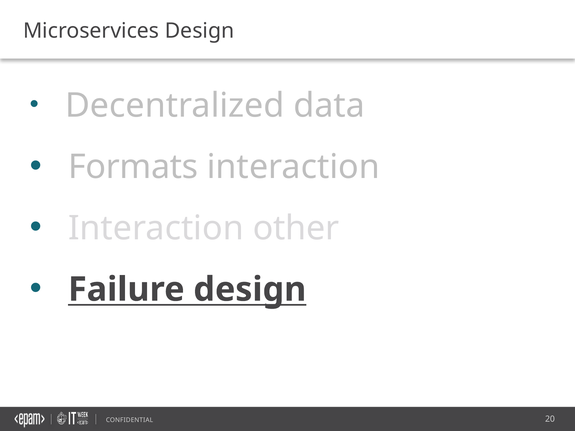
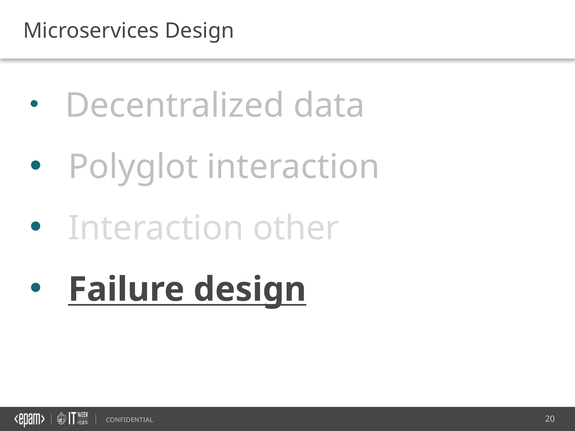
Formats: Formats -> Polyglot
